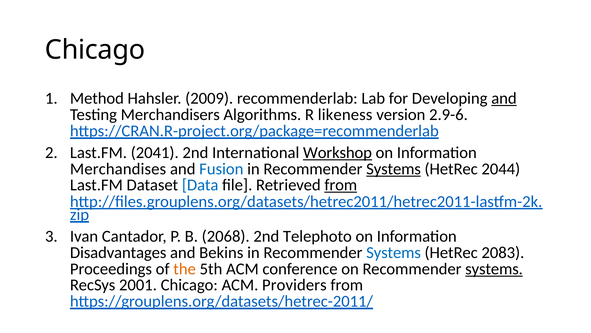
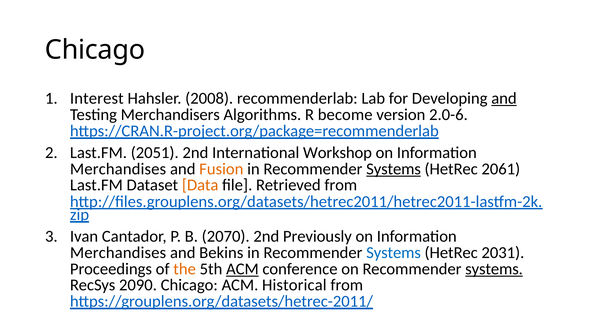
Method: Method -> Interest
2009: 2009 -> 2008
likeness: likeness -> become
2.9-6: 2.9-6 -> 2.0-6
2041: 2041 -> 2051
Workshop underline: present -> none
Fusion colour: blue -> orange
2044: 2044 -> 2061
Data colour: blue -> orange
from at (341, 185) underline: present -> none
2068: 2068 -> 2070
Telephoto: Telephoto -> Previously
Disadvantages at (118, 252): Disadvantages -> Merchandises
2083: 2083 -> 2031
ACM at (242, 268) underline: none -> present
2001: 2001 -> 2090
Providers: Providers -> Historical
